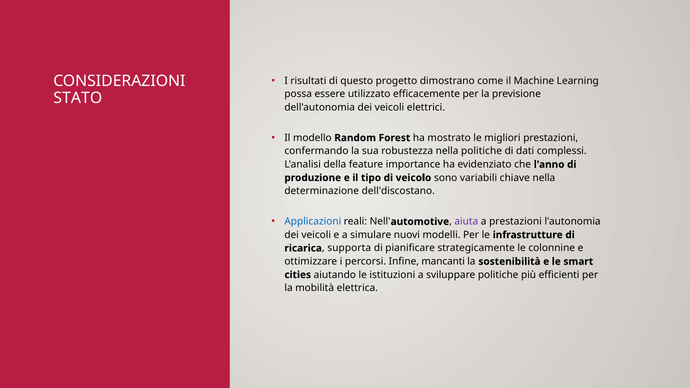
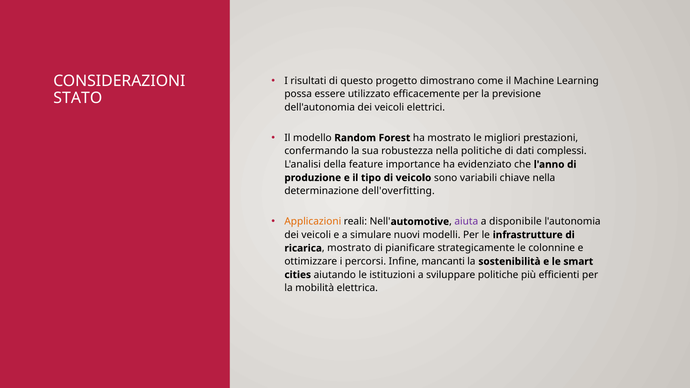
dell'discostano: dell'discostano -> dell'overfitting
Applicazioni colour: blue -> orange
a prestazioni: prestazioni -> disponibile
ricarica supporta: supporta -> mostrato
